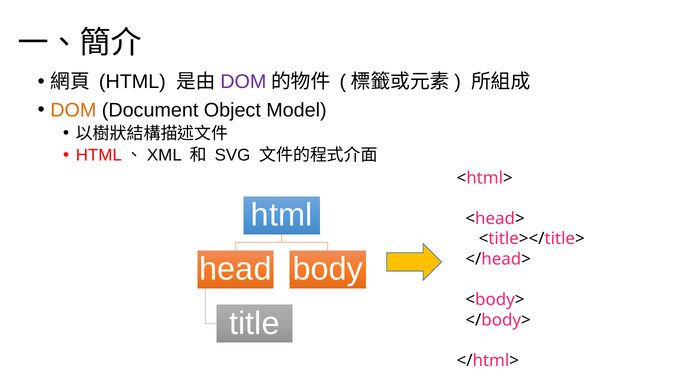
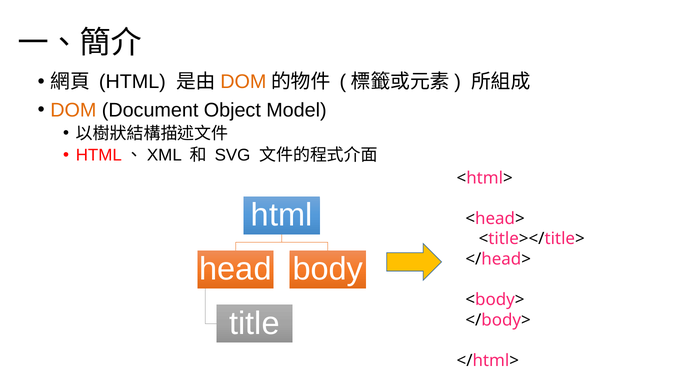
DOM at (243, 82) colour: purple -> orange
